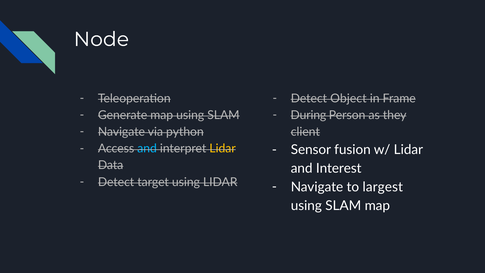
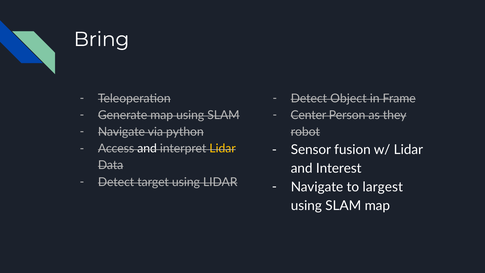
Node: Node -> Bring
During: During -> Center
client: client -> robot
and at (147, 148) colour: light blue -> white
